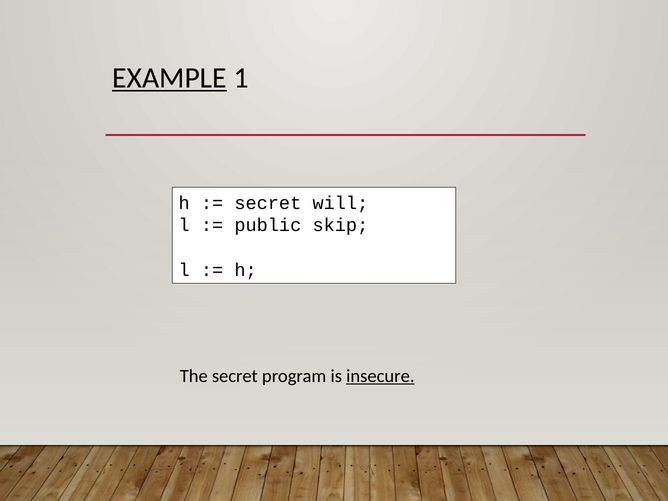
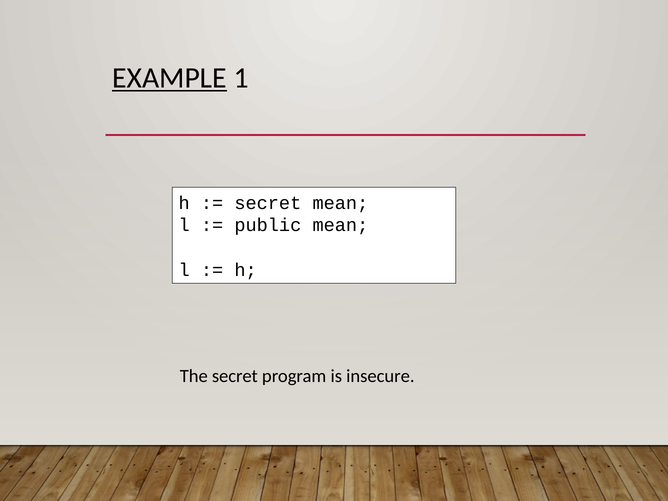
secret will: will -> mean
public skip: skip -> mean
insecure underline: present -> none
